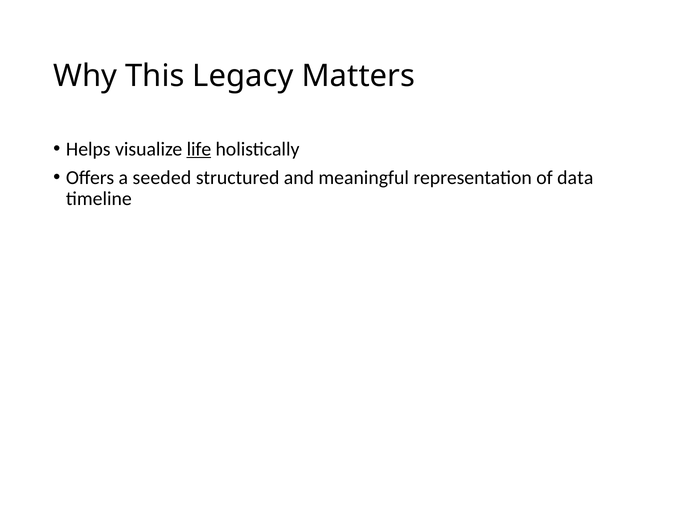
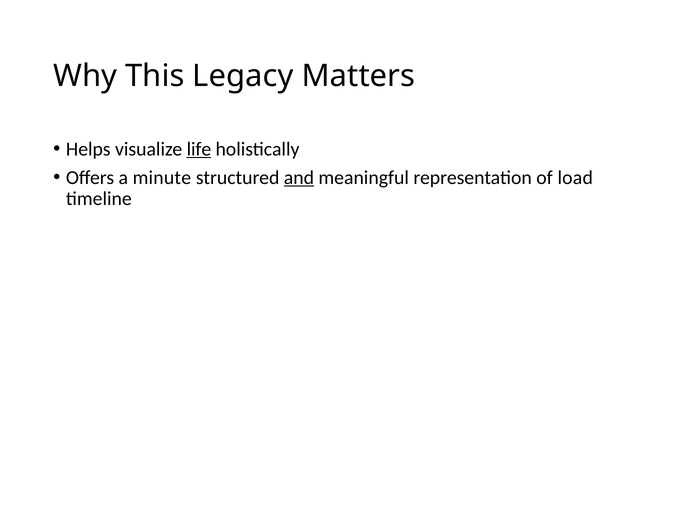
seeded: seeded -> minute
and underline: none -> present
data: data -> load
